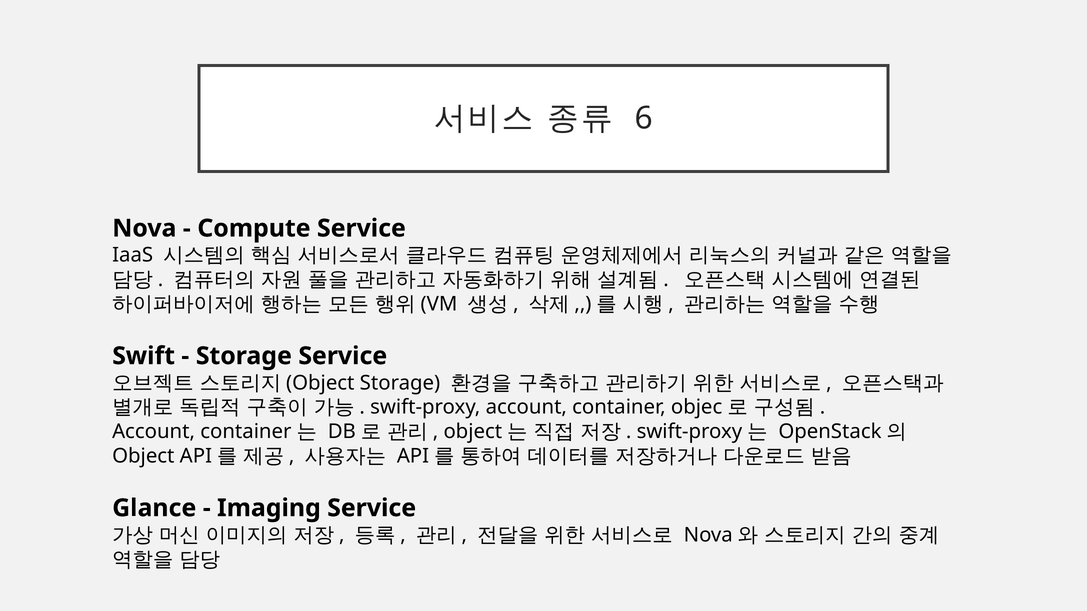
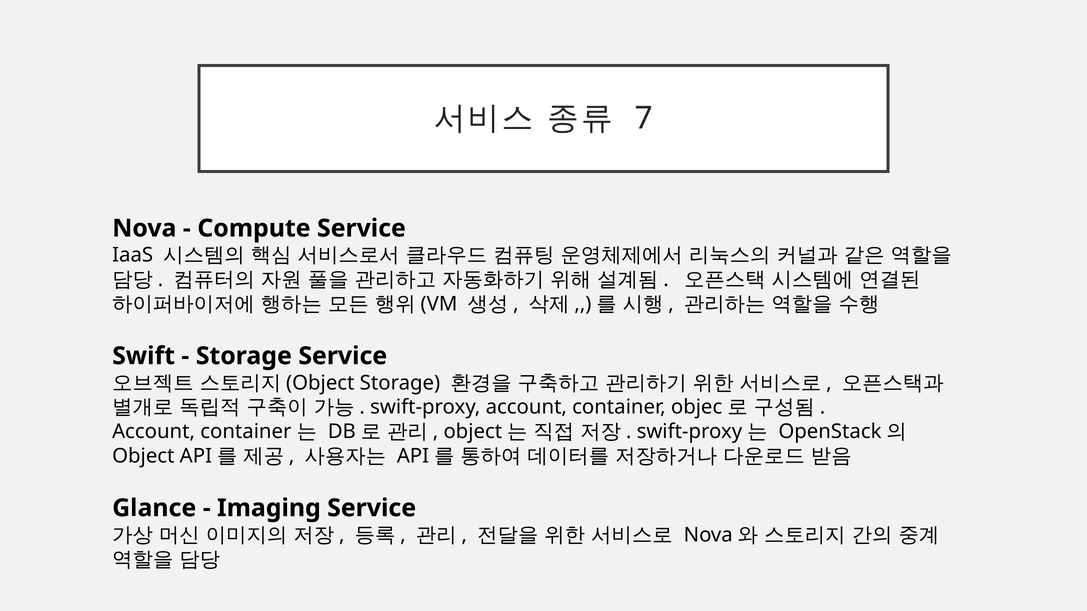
6: 6 -> 7
